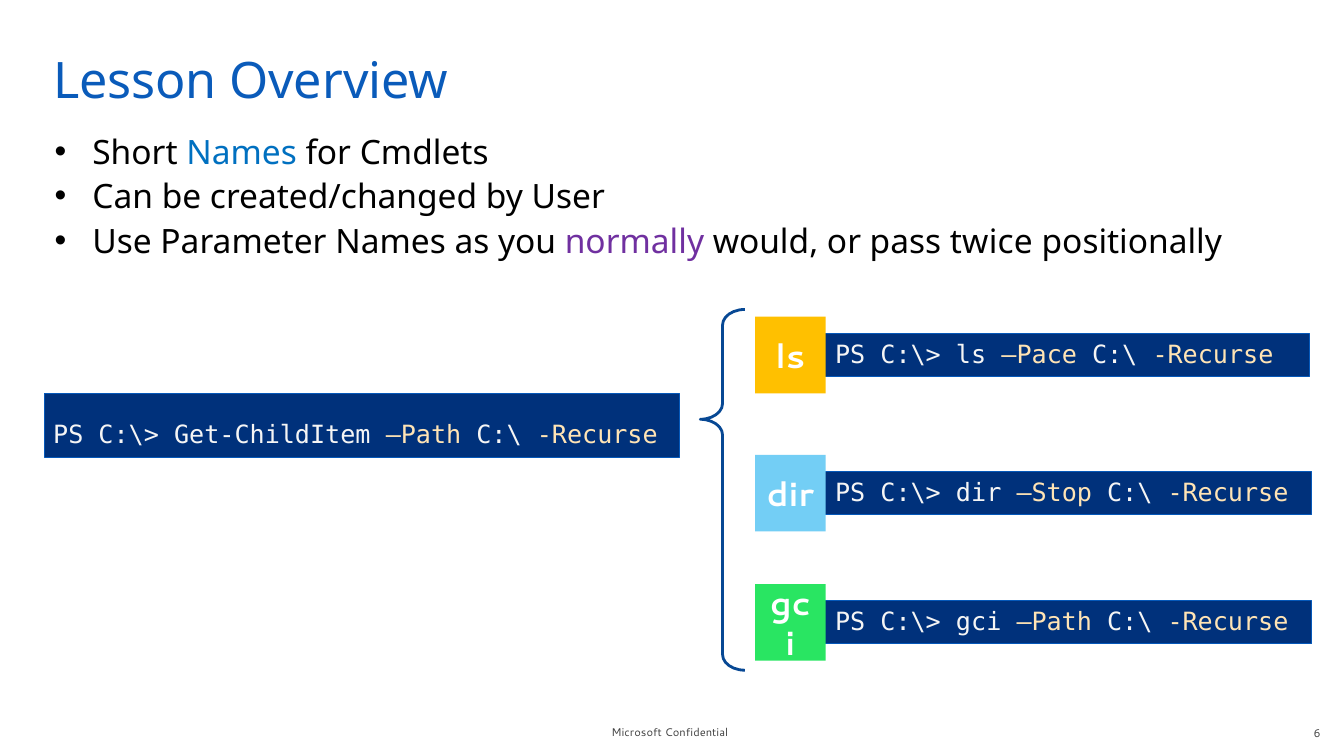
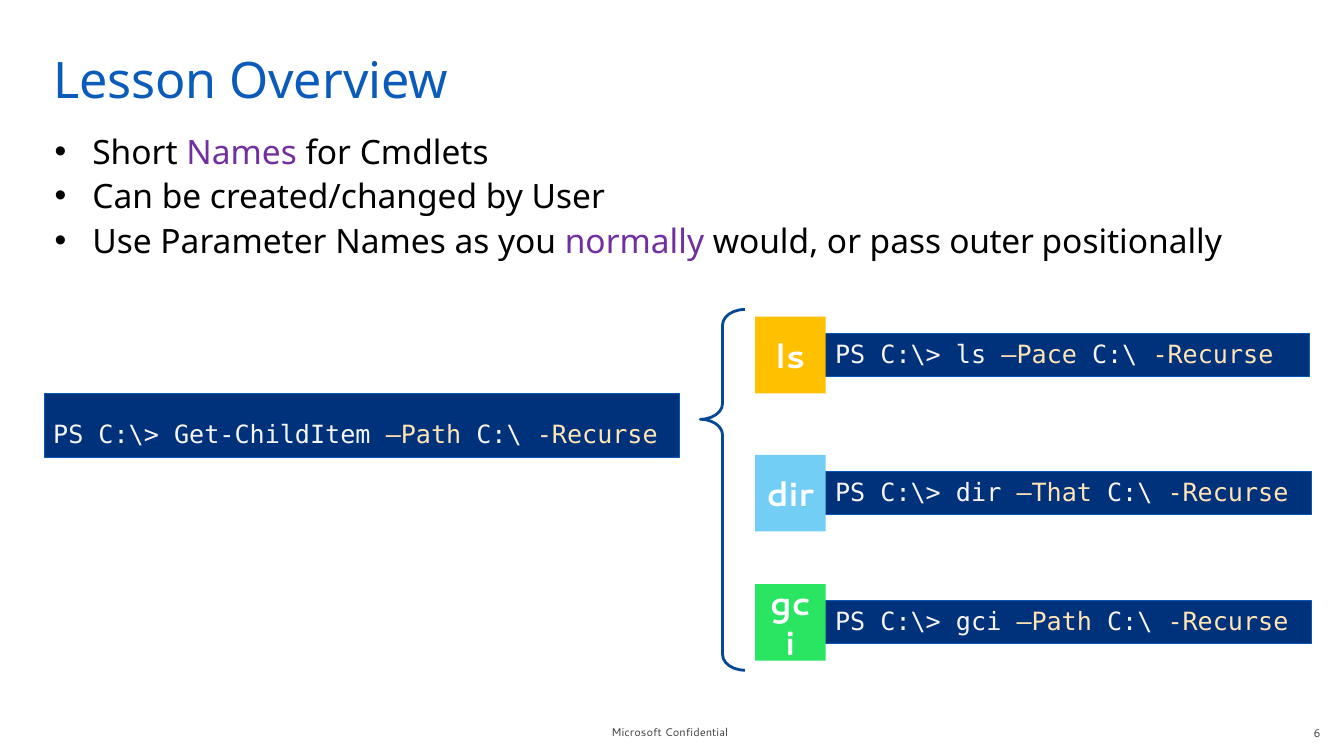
Names at (242, 153) colour: blue -> purple
twice: twice -> outer
Stop: Stop -> That
